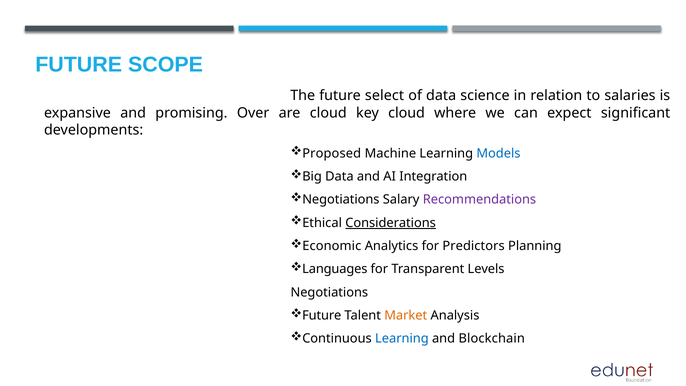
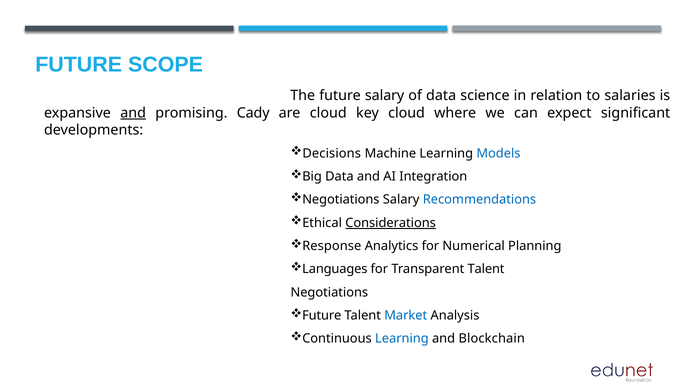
future select: select -> salary
and at (133, 113) underline: none -> present
Over: Over -> Cady
Proposed: Proposed -> Decisions
Recommendations colour: purple -> blue
Economic: Economic -> Response
Predictors: Predictors -> Numerical
Transparent Levels: Levels -> Talent
Market colour: orange -> blue
